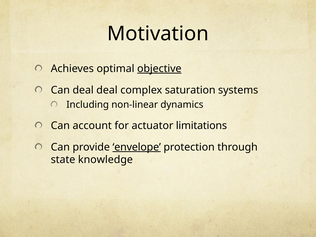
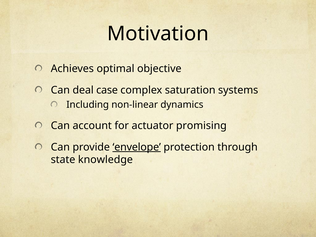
objective underline: present -> none
deal deal: deal -> case
limitations: limitations -> promising
